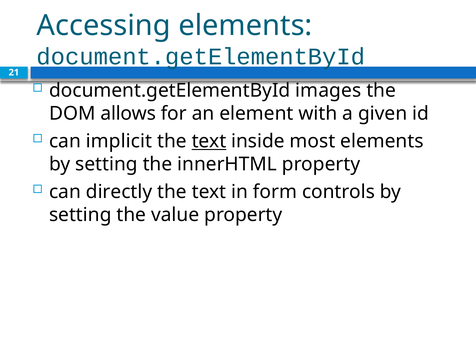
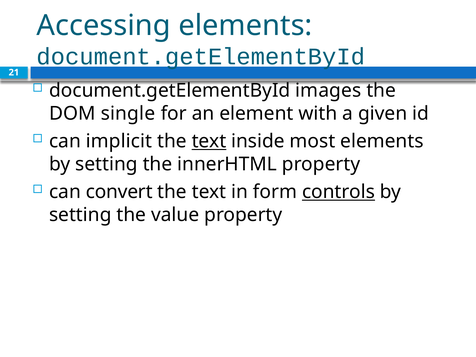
allows: allows -> single
directly: directly -> convert
controls underline: none -> present
